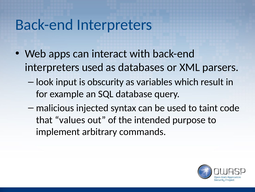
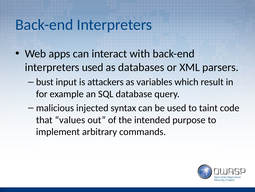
look: look -> bust
obscurity: obscurity -> attackers
